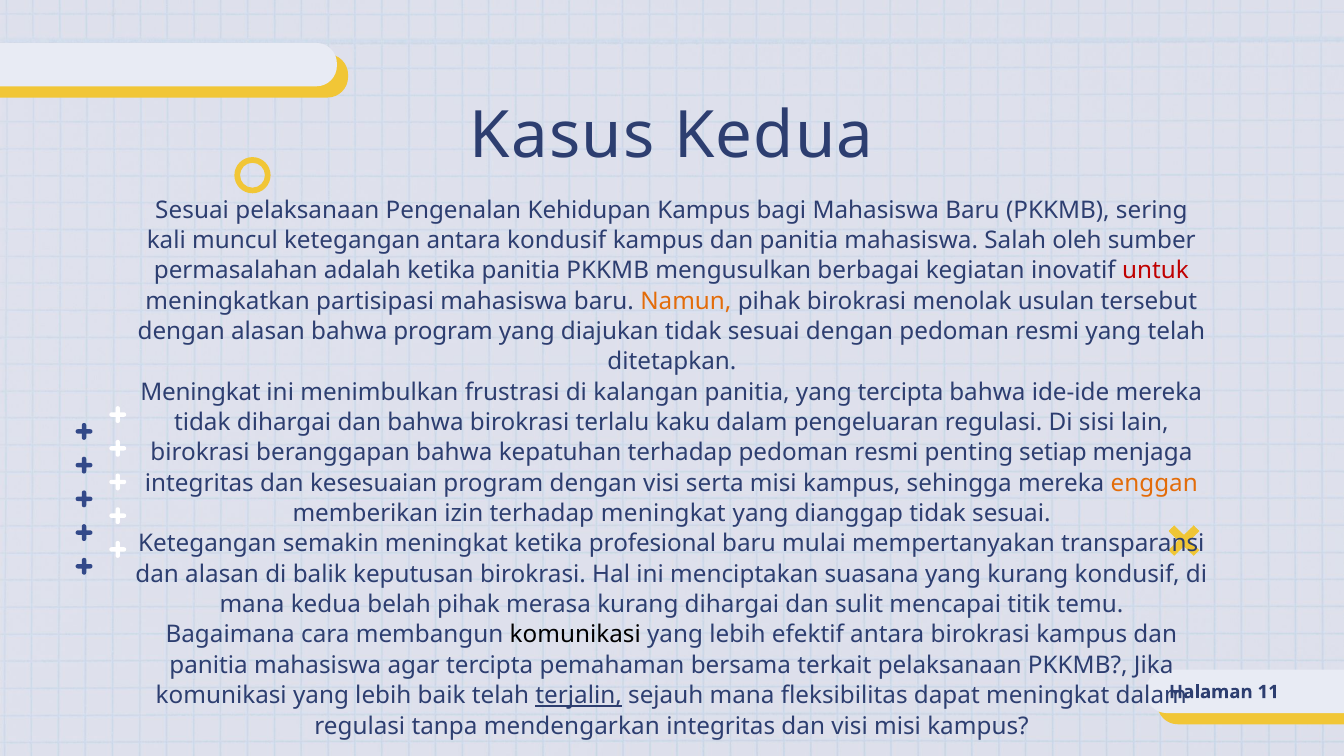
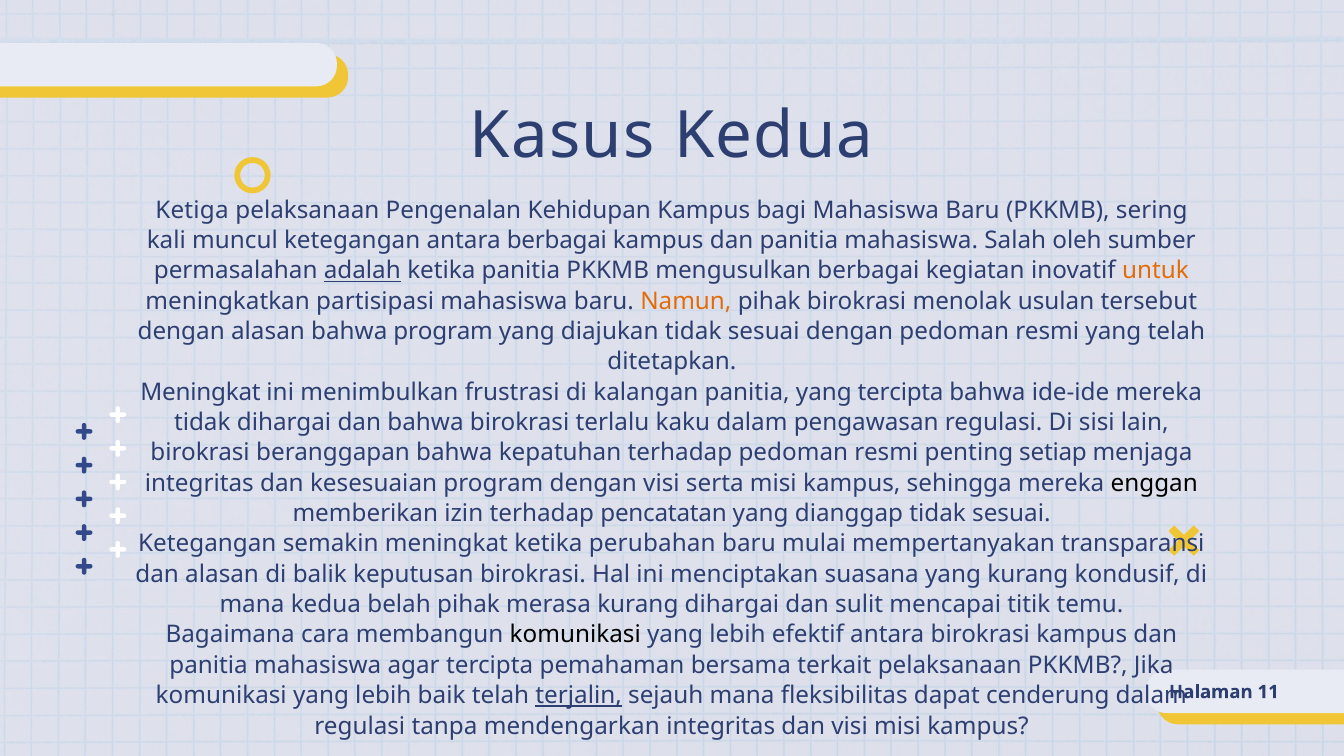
Sesuai at (192, 210): Sesuai -> Ketiga
antara kondusif: kondusif -> berbagai
adalah underline: none -> present
untuk colour: red -> orange
pengeluaran: pengeluaran -> pengawasan
enggan colour: orange -> black
terhadap meningkat: meningkat -> pencatatan
profesional: profesional -> perubahan
dapat meningkat: meningkat -> cenderung
